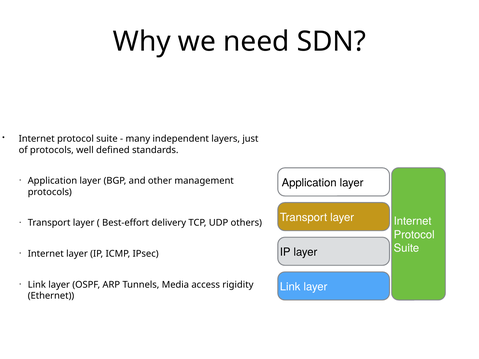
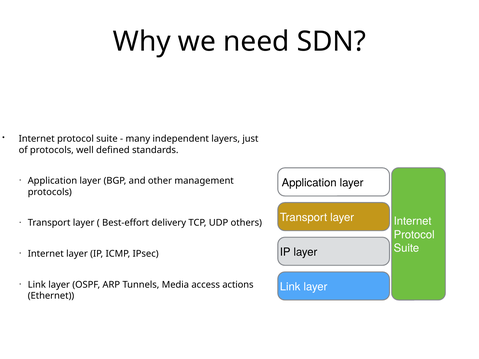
rigidity: rigidity -> actions
